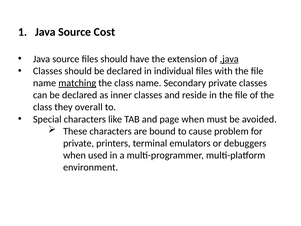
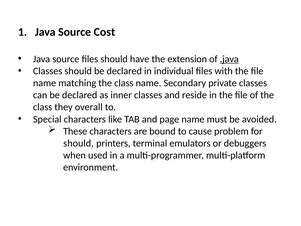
matching underline: present -> none
page when: when -> name
private at (79, 143): private -> should
